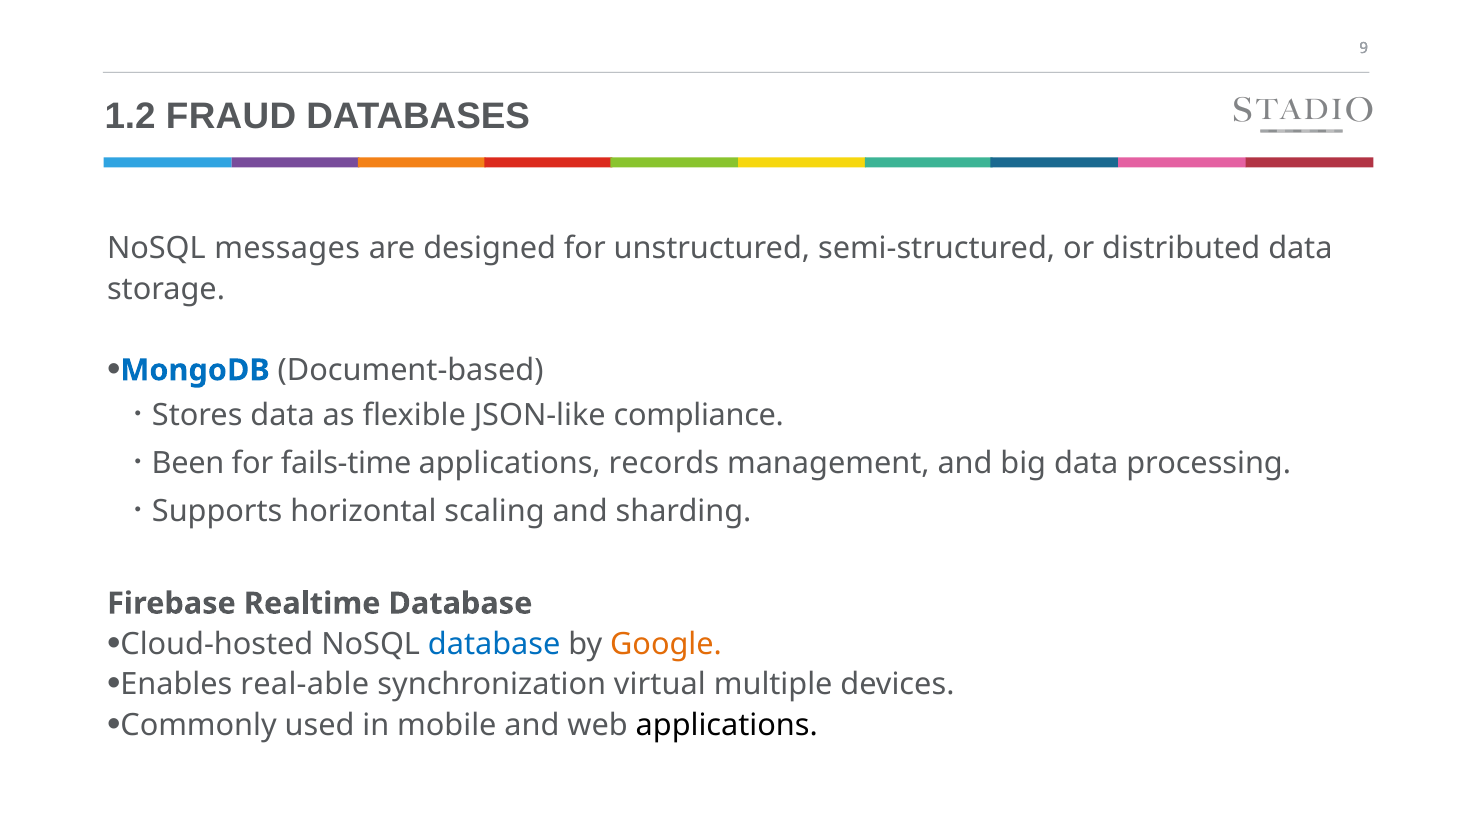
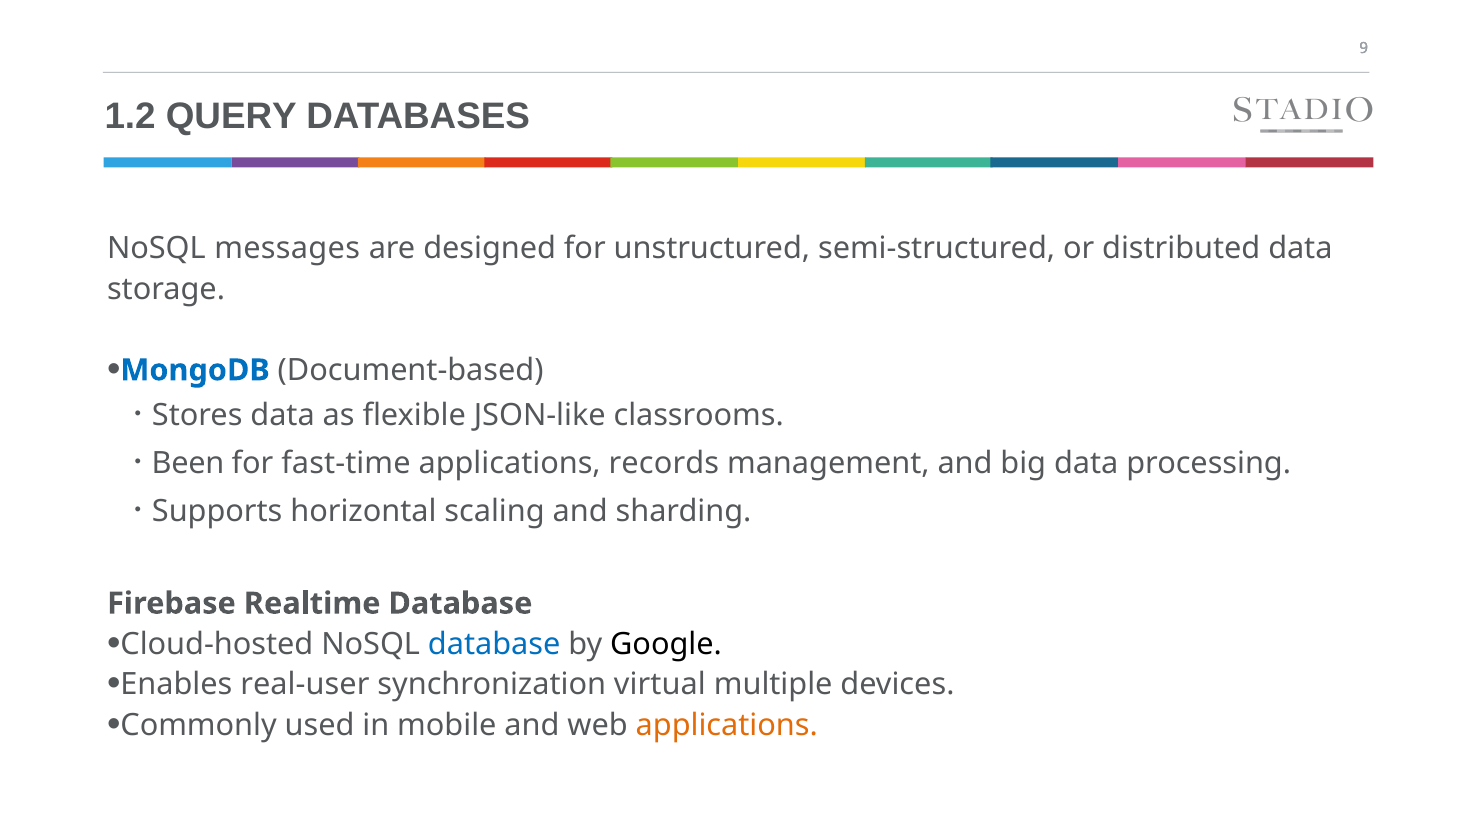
FRAUD: FRAUD -> QUERY
compliance: compliance -> classrooms
fails-time: fails-time -> fast-time
Google colour: orange -> black
real-able: real-able -> real-user
applications at (727, 725) colour: black -> orange
